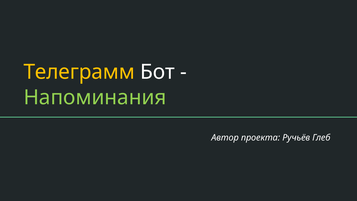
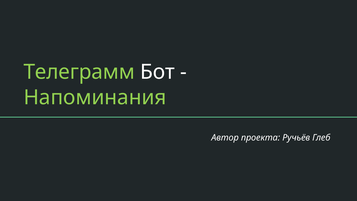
Телеграмм colour: yellow -> light green
